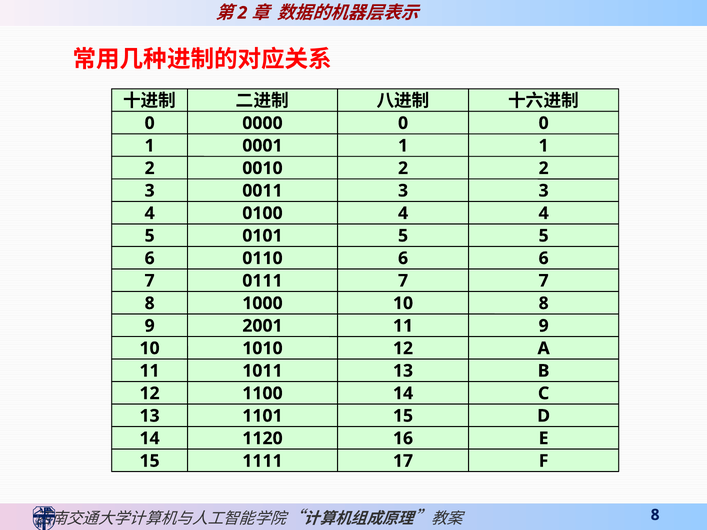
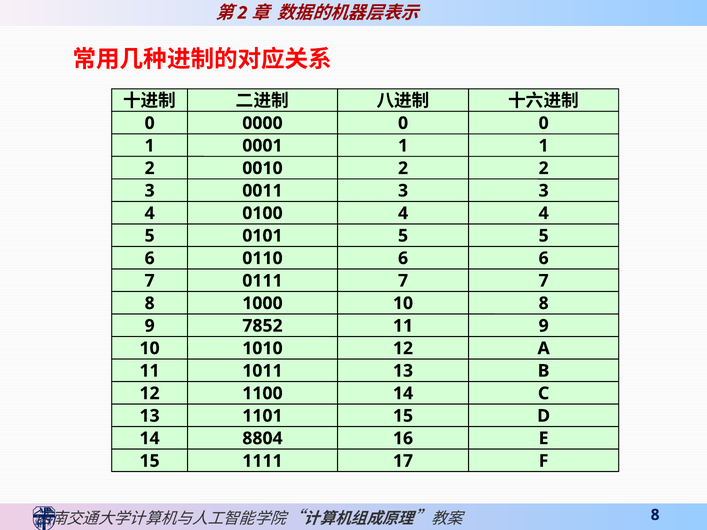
2001: 2001 -> 7852
1120: 1120 -> 8804
